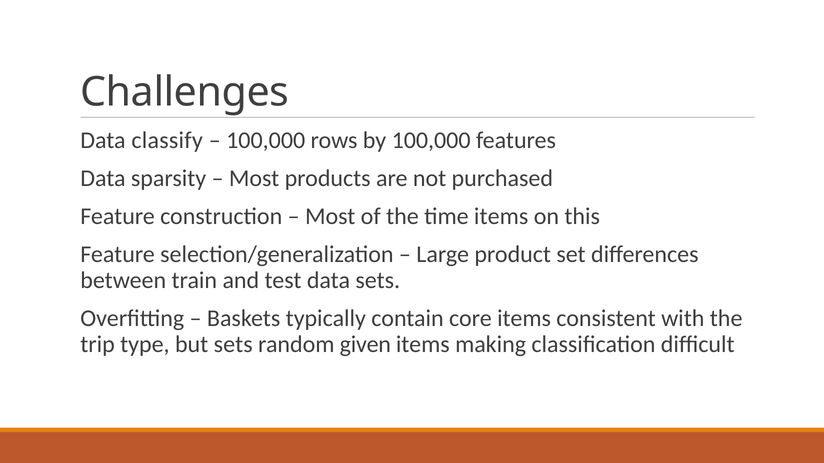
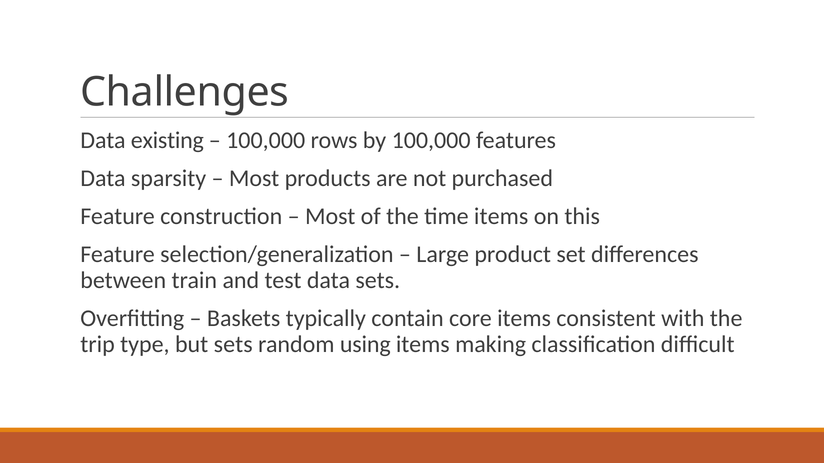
classify: classify -> existing
given: given -> using
